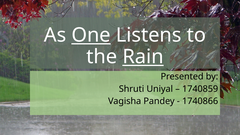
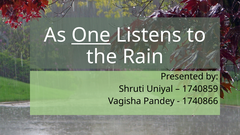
Rain underline: present -> none
